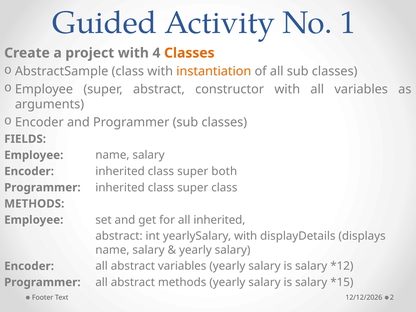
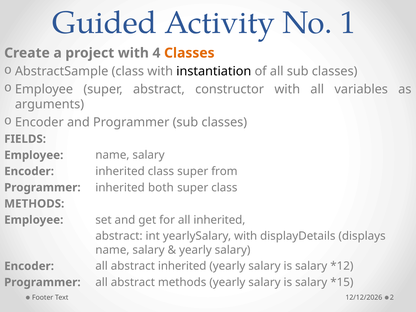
instantiation colour: orange -> black
both: both -> from
Programmer inherited class: class -> both
abstract variables: variables -> inherited
